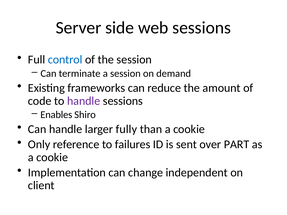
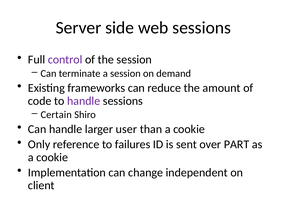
control colour: blue -> purple
Enables: Enables -> Certain
fully: fully -> user
